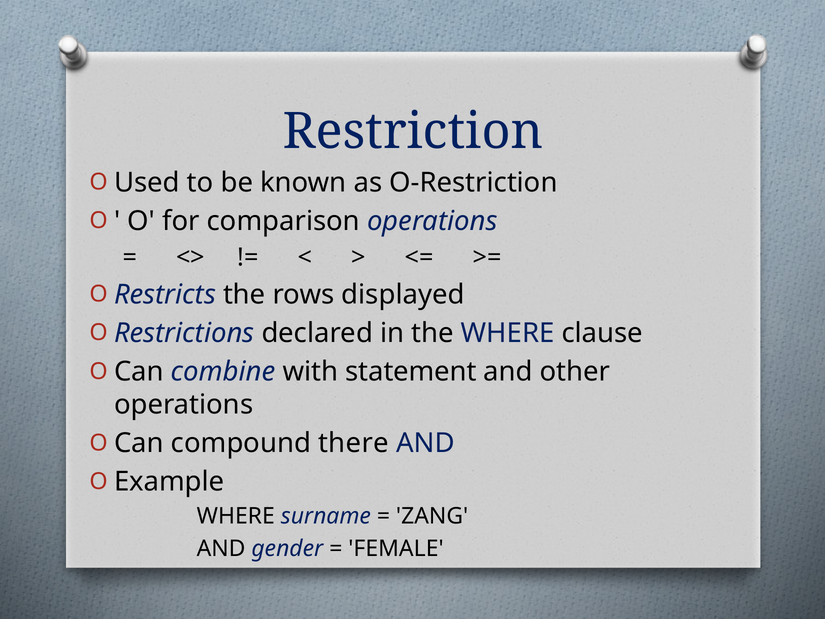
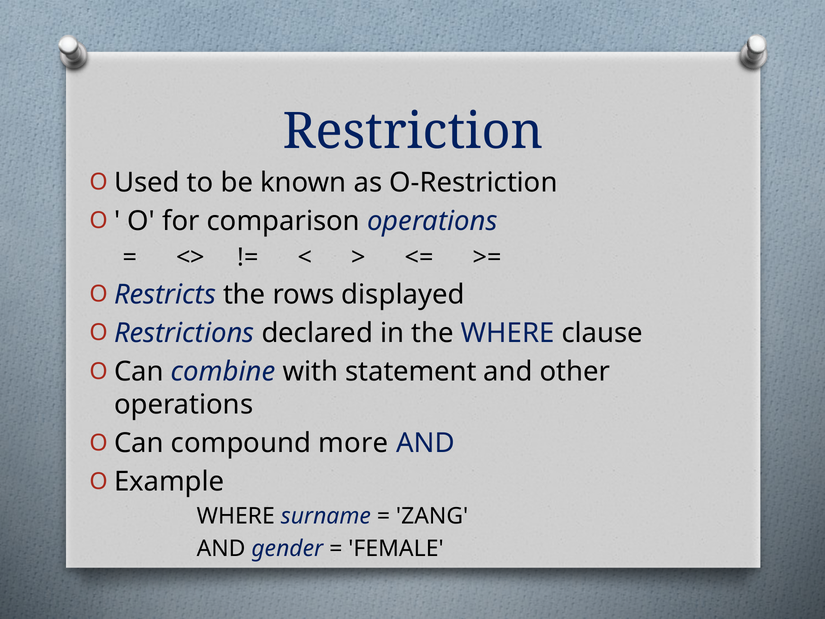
there: there -> more
